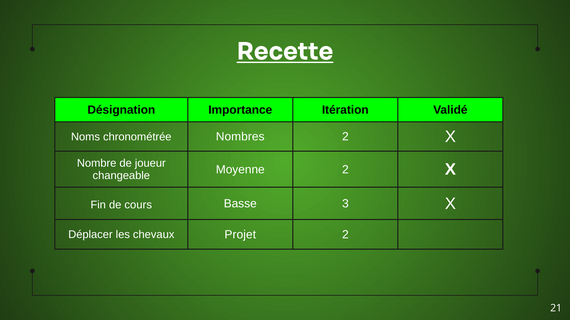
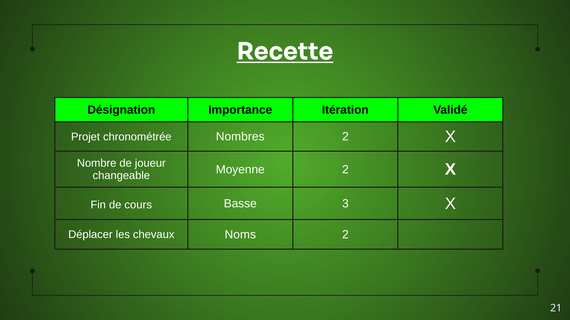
Noms: Noms -> Projet
Projet: Projet -> Noms
